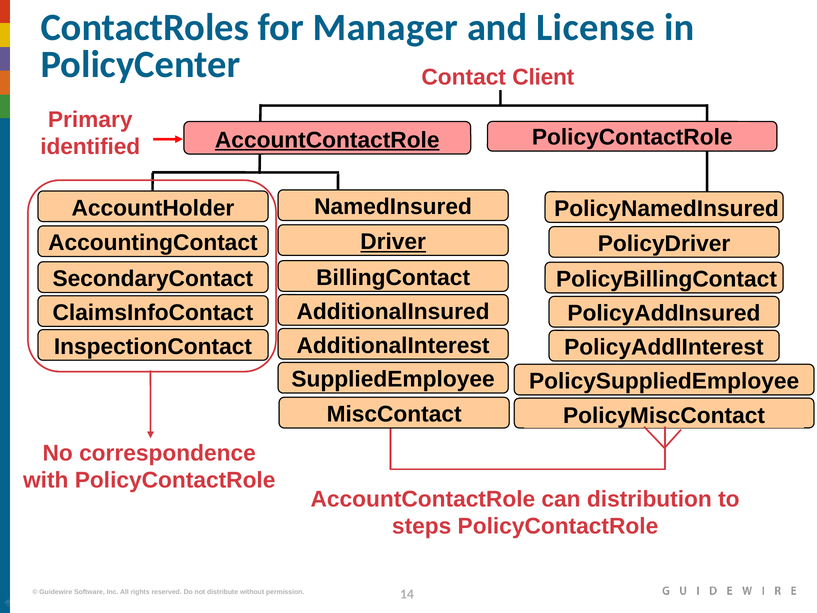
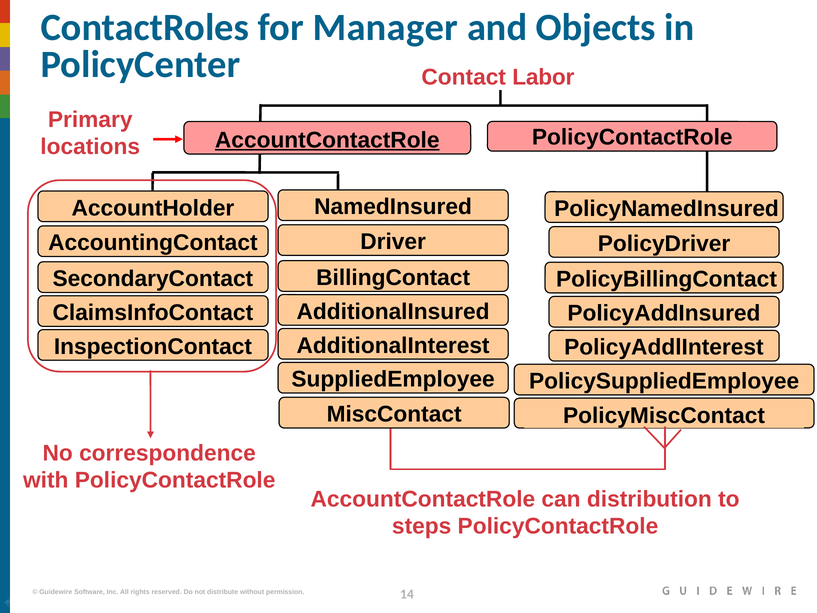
License: License -> Objects
Client: Client -> Labor
identified: identified -> locations
Driver underline: present -> none
